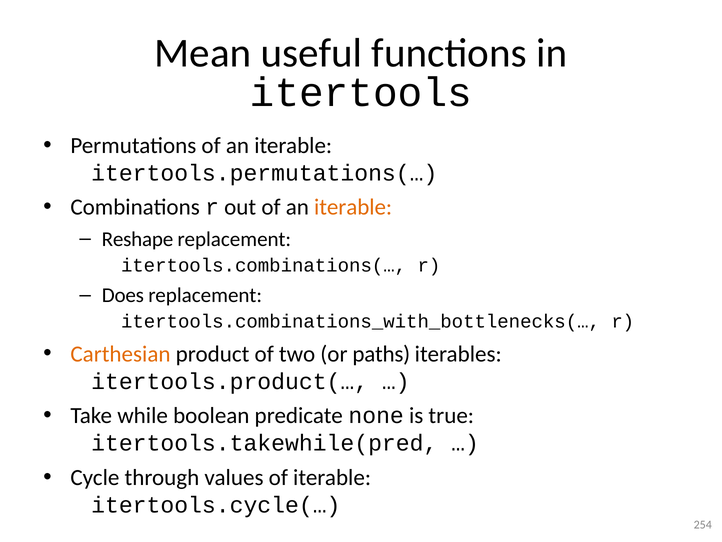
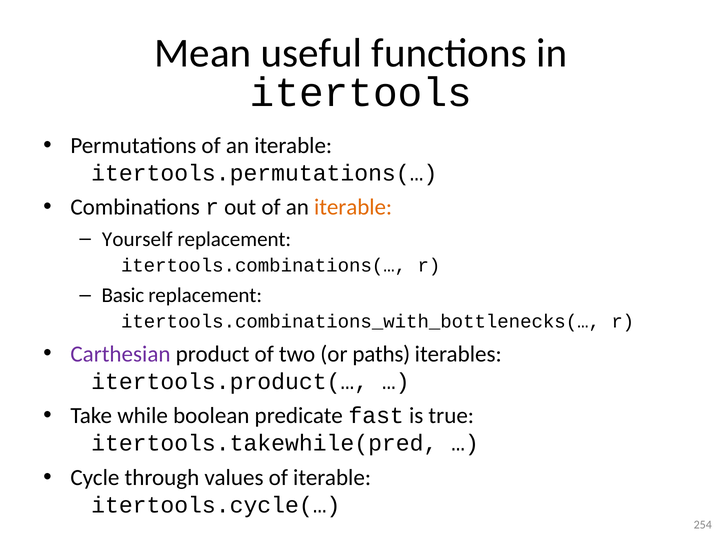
Reshape: Reshape -> Yourself
Does: Does -> Basic
Carthesian colour: orange -> purple
none: none -> fast
